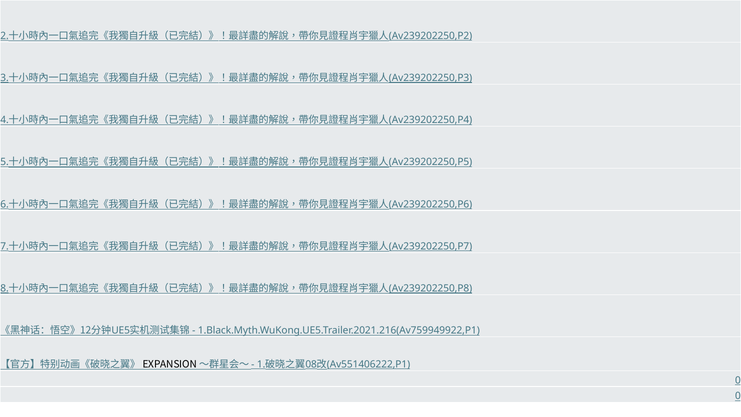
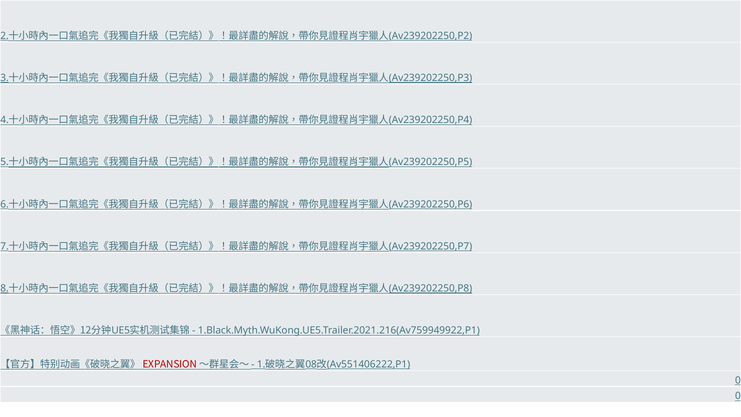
EXPANSION colour: black -> red
